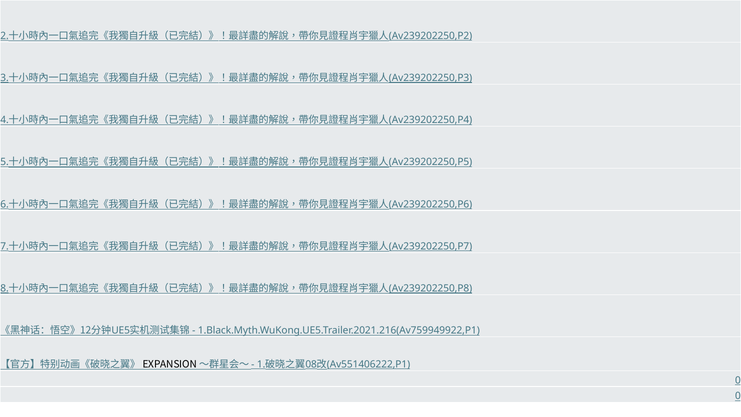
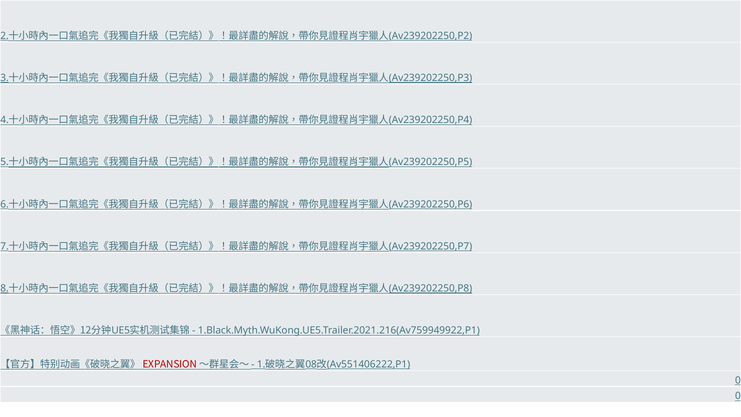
EXPANSION colour: black -> red
